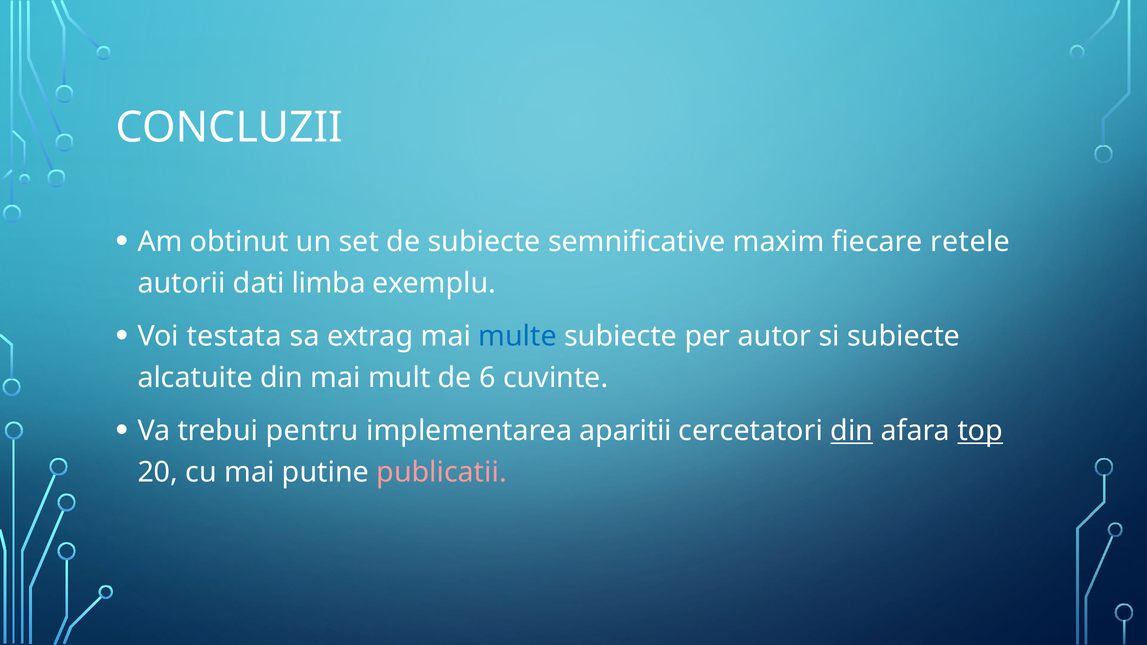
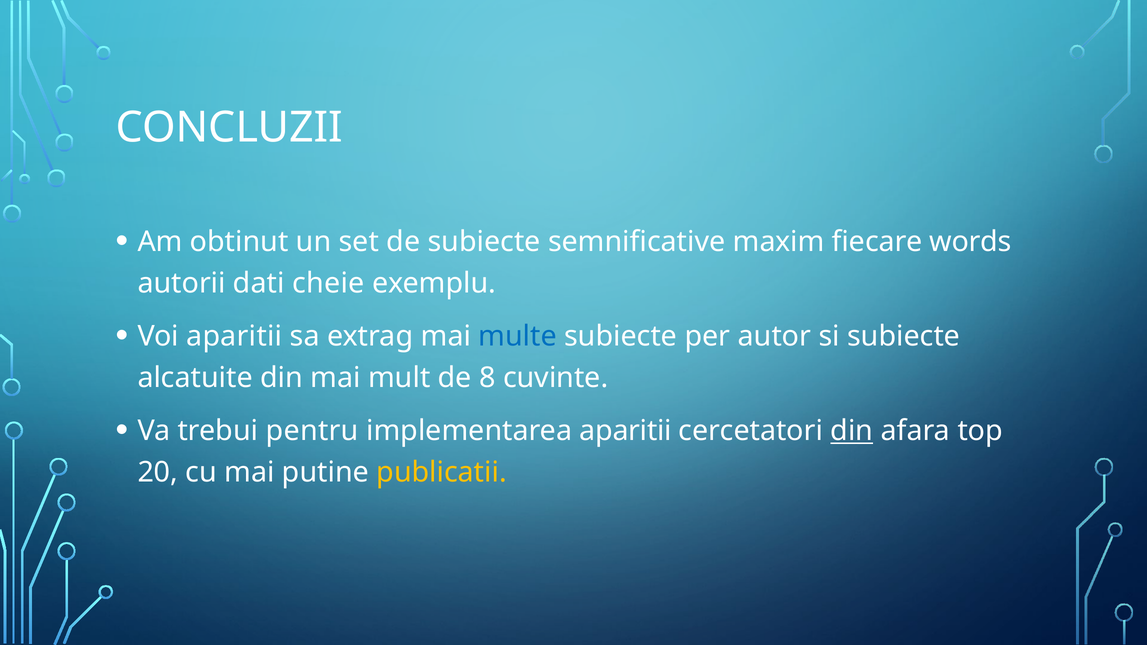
retele: retele -> words
limba: limba -> cheie
Voi testata: testata -> aparitii
6: 6 -> 8
top underline: present -> none
publicatii colour: pink -> yellow
